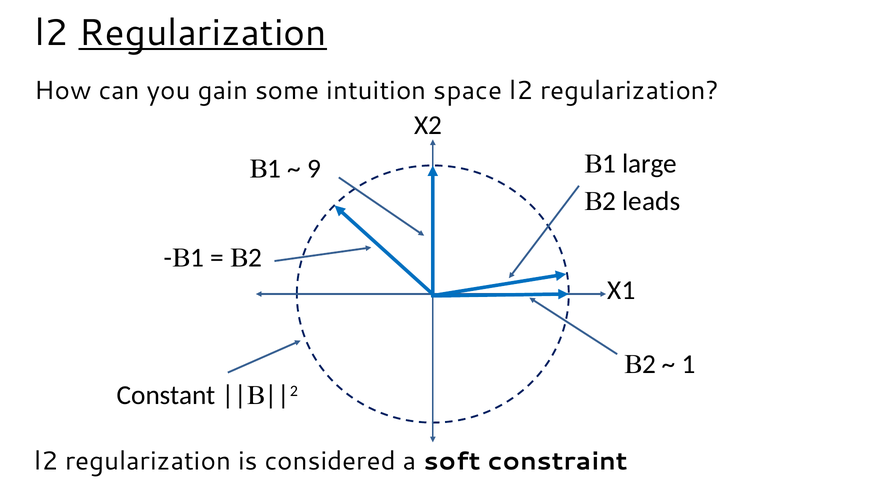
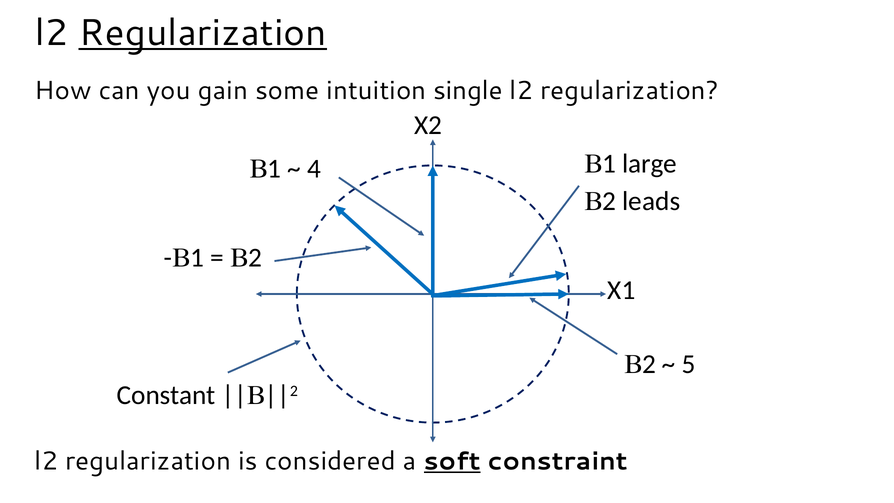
space: space -> single
9: 9 -> 4
1: 1 -> 5
soft underline: none -> present
